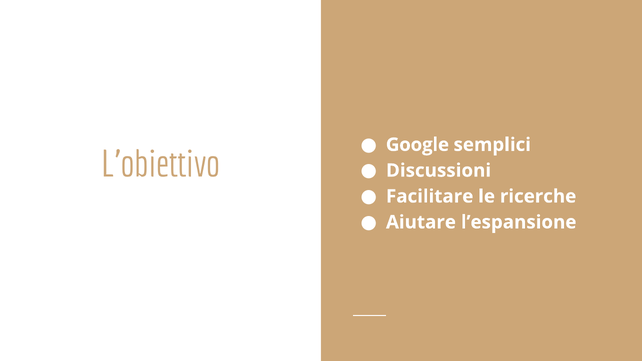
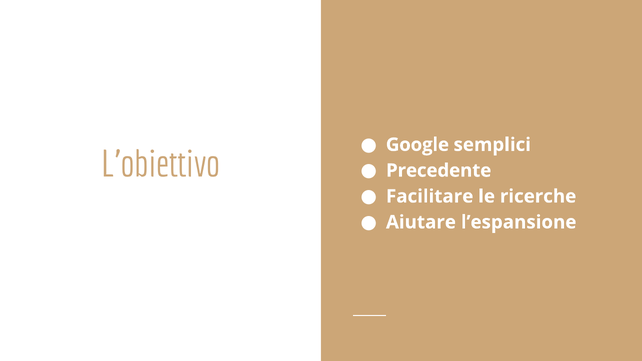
Discussioni: Discussioni -> Precedente
